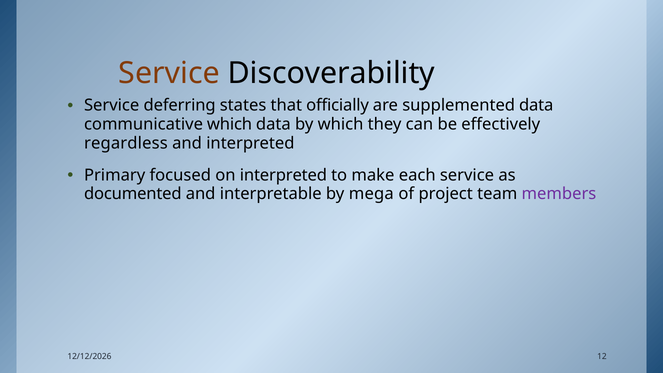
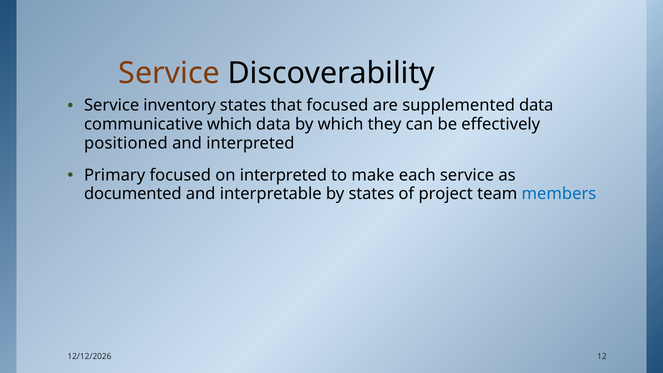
deferring: deferring -> inventory
that officially: officially -> focused
regardless: regardless -> positioned
by mega: mega -> states
members colour: purple -> blue
